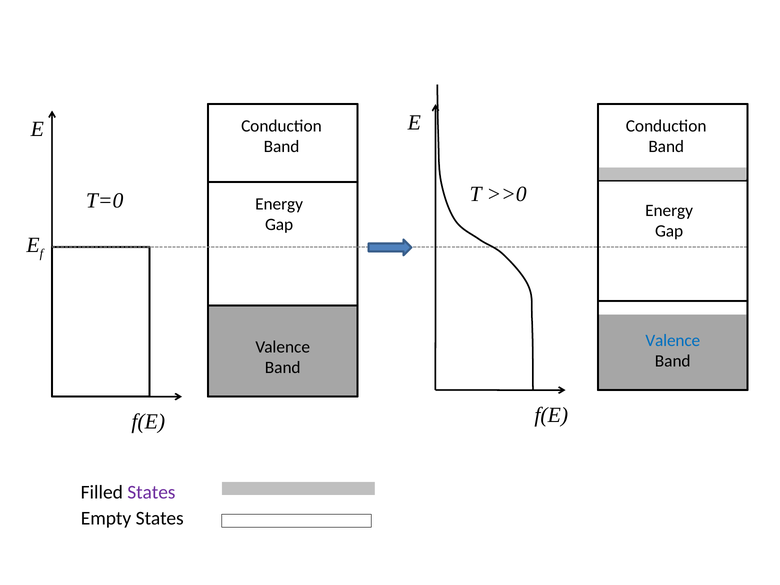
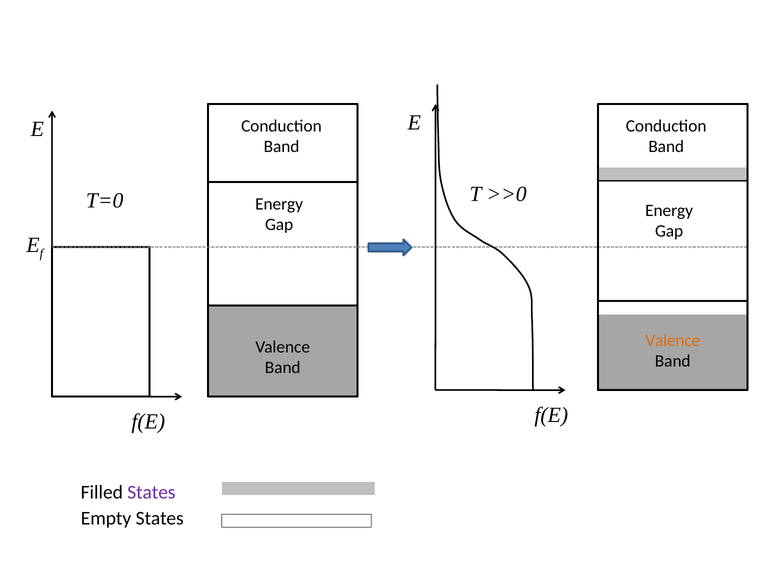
Valence at (673, 340) colour: blue -> orange
